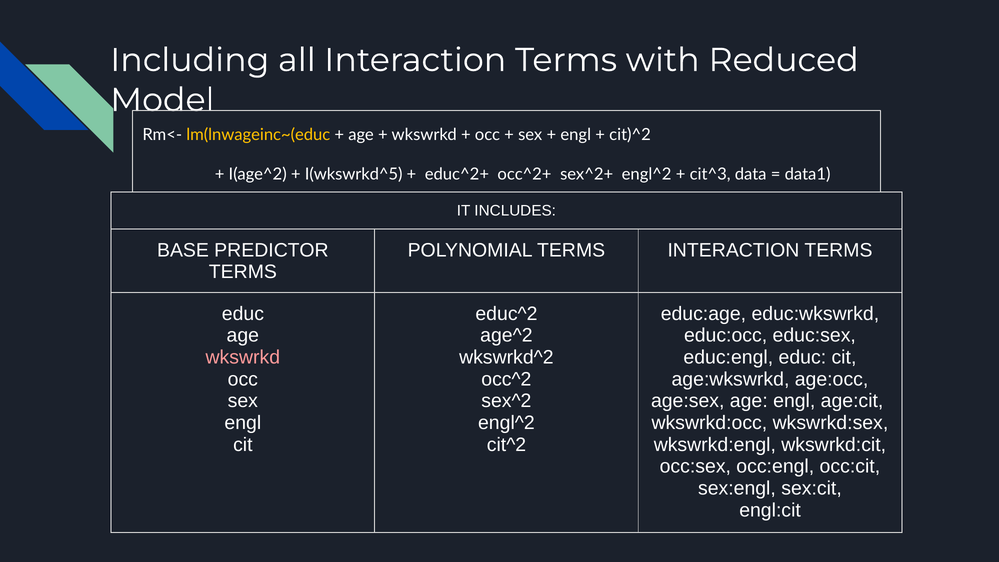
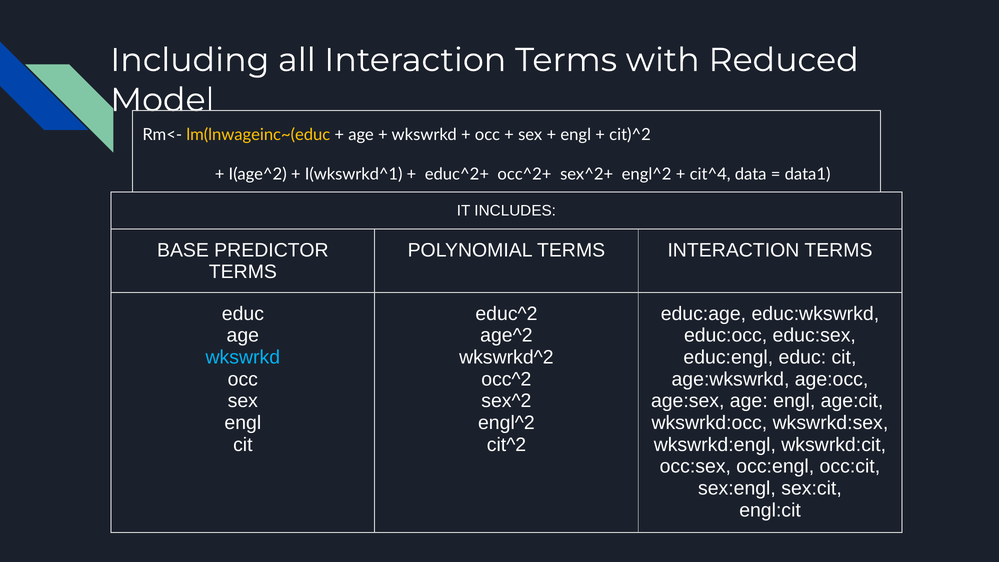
I(wkswrkd^5: I(wkswrkd^5 -> I(wkswrkd^1
cit^3: cit^3 -> cit^4
wkswrkd at (243, 357) colour: pink -> light blue
